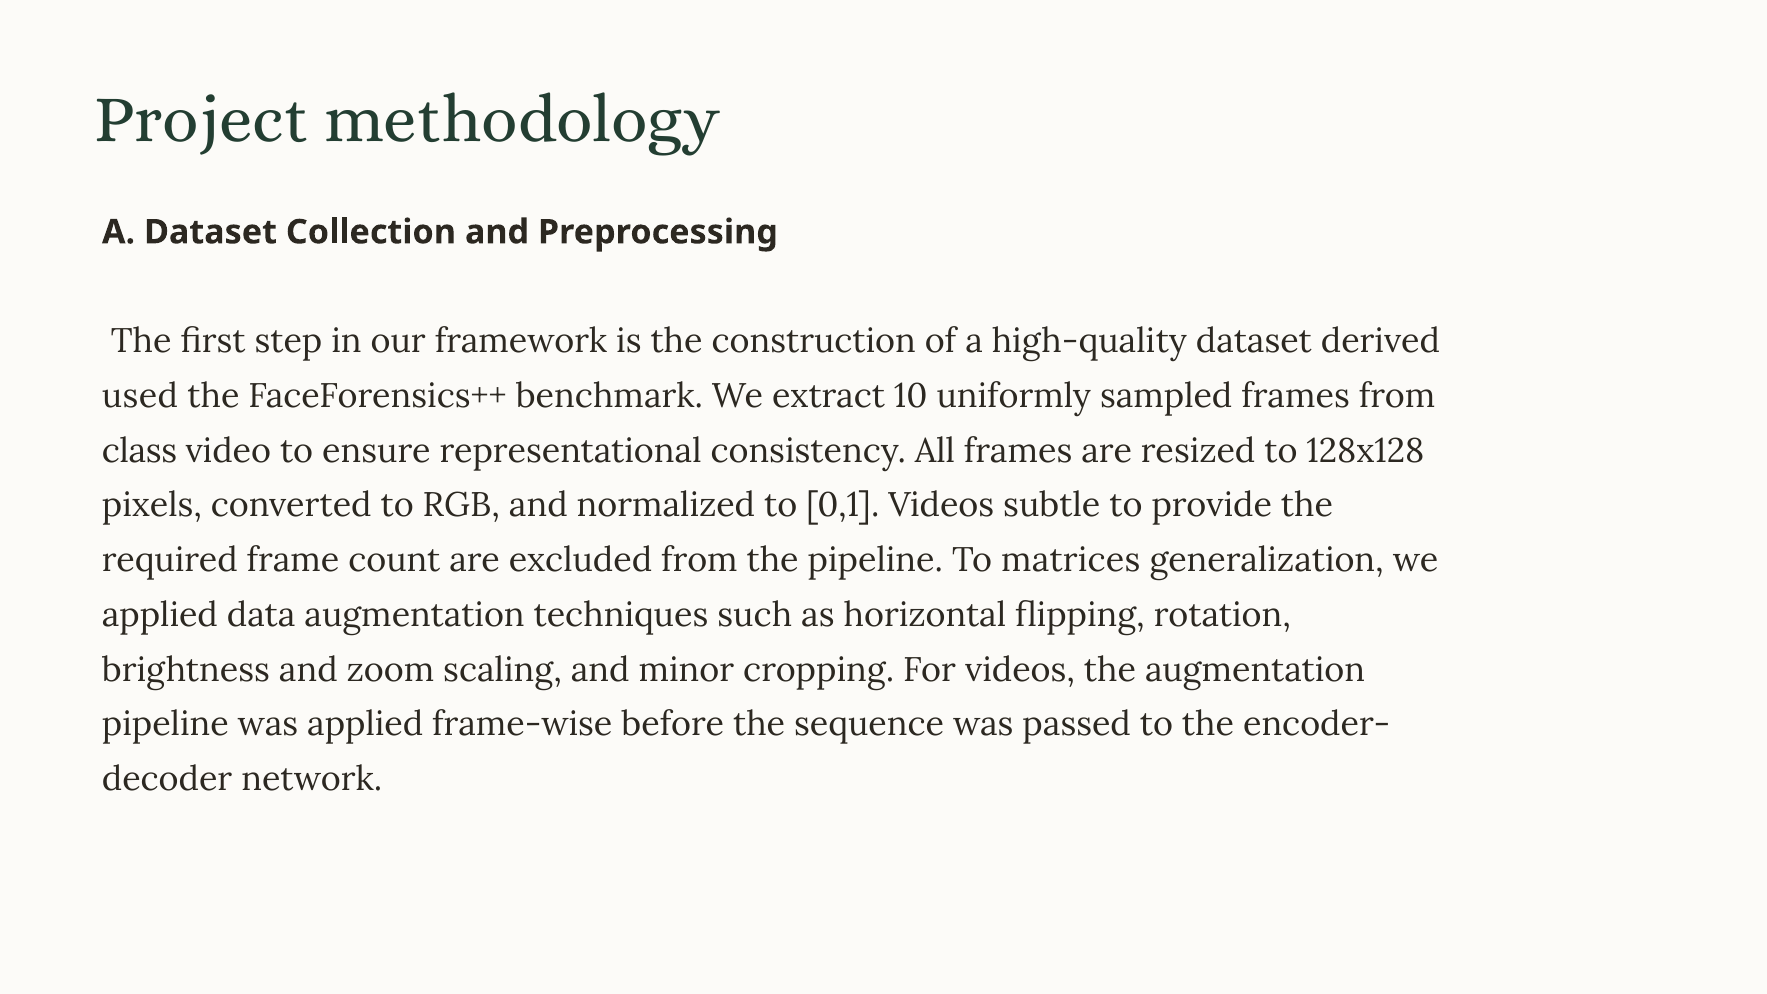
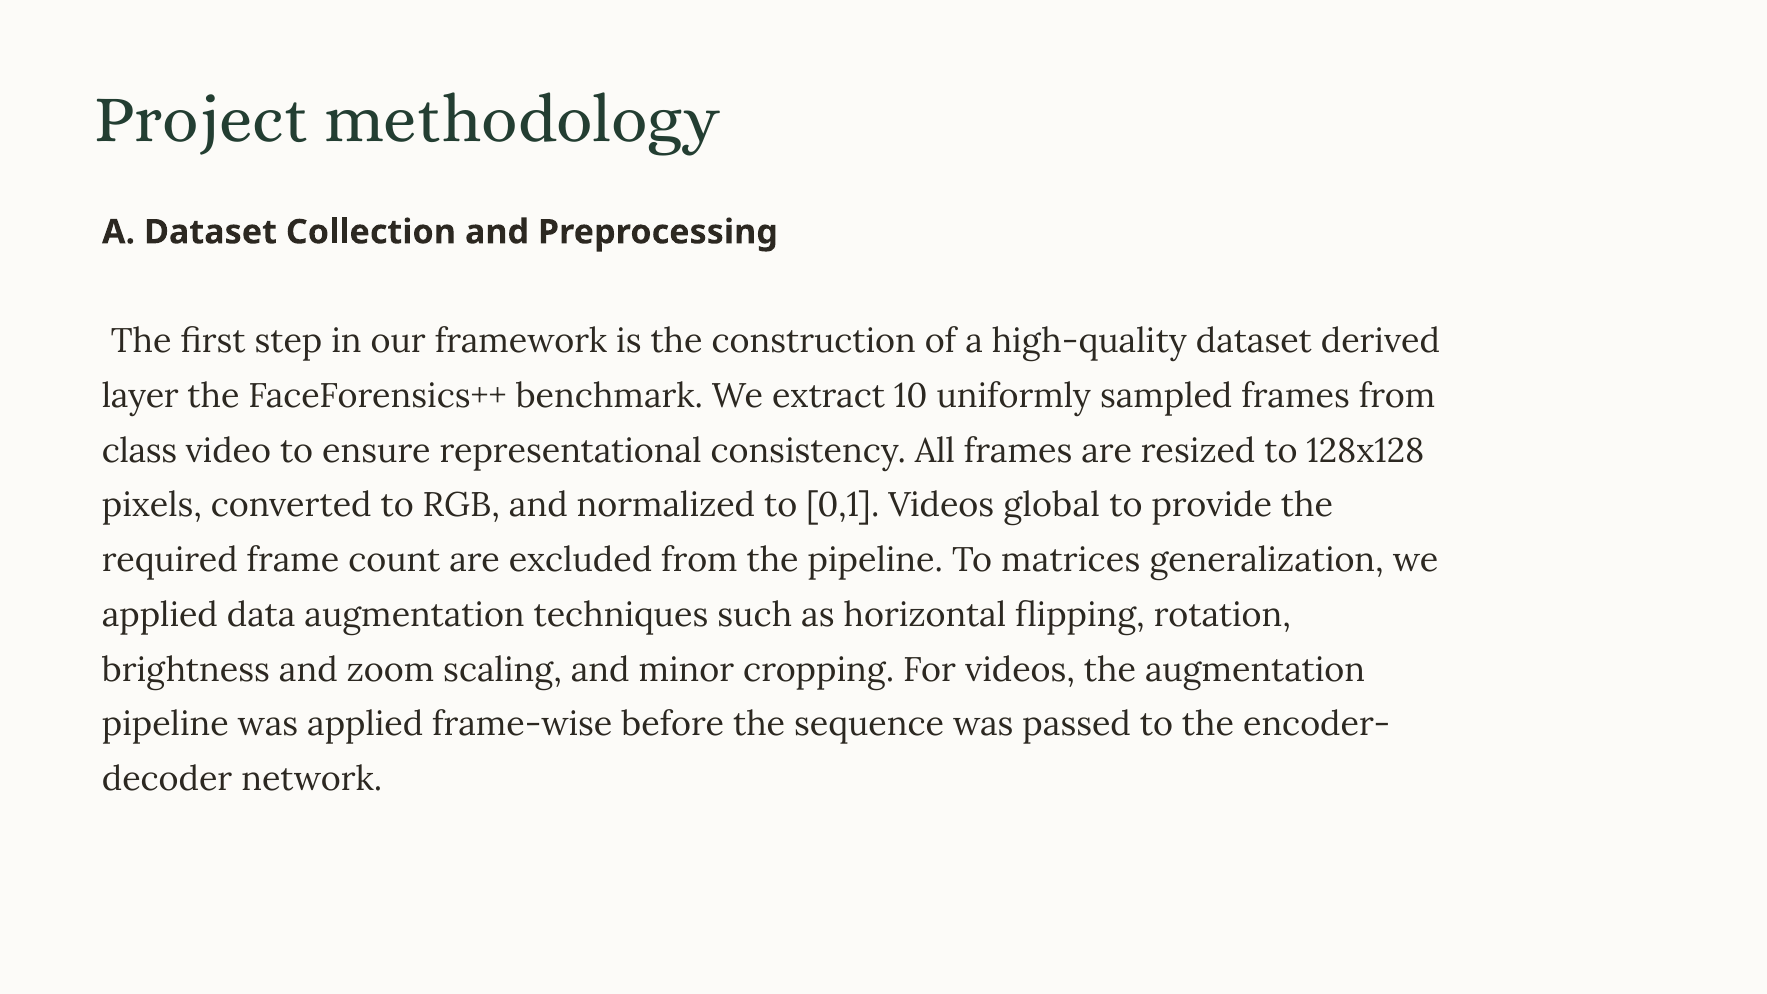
used: used -> layer
subtle: subtle -> global
